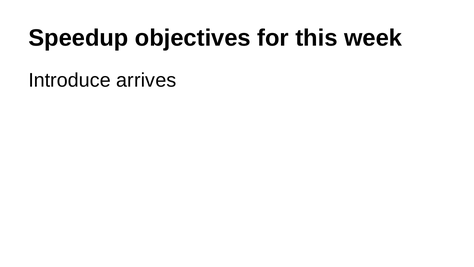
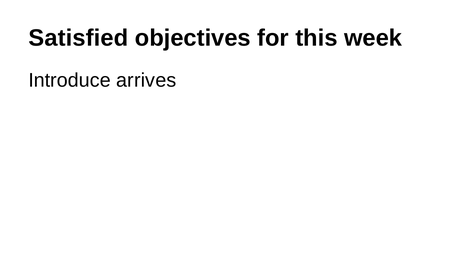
Speedup: Speedup -> Satisfied
